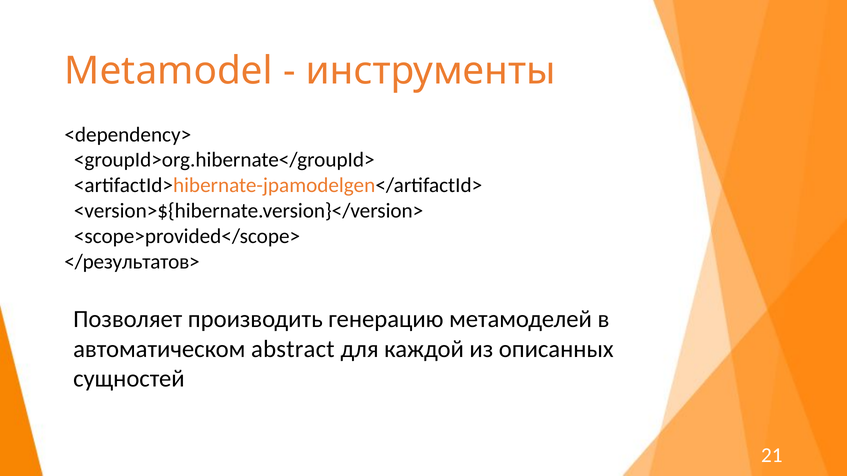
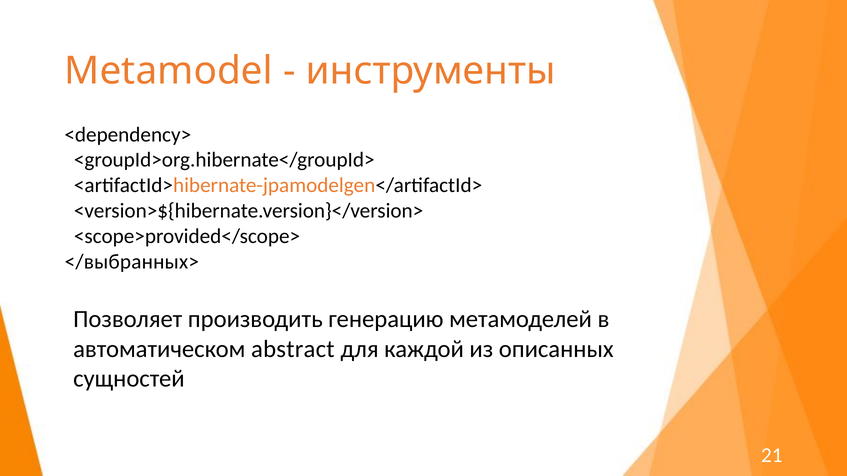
</результатов>: </результатов> -> </выбранных>
